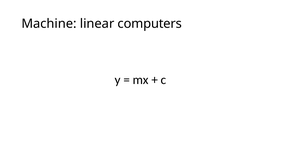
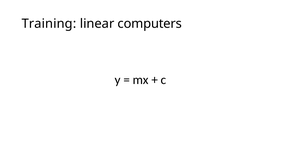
Machine: Machine -> Training
